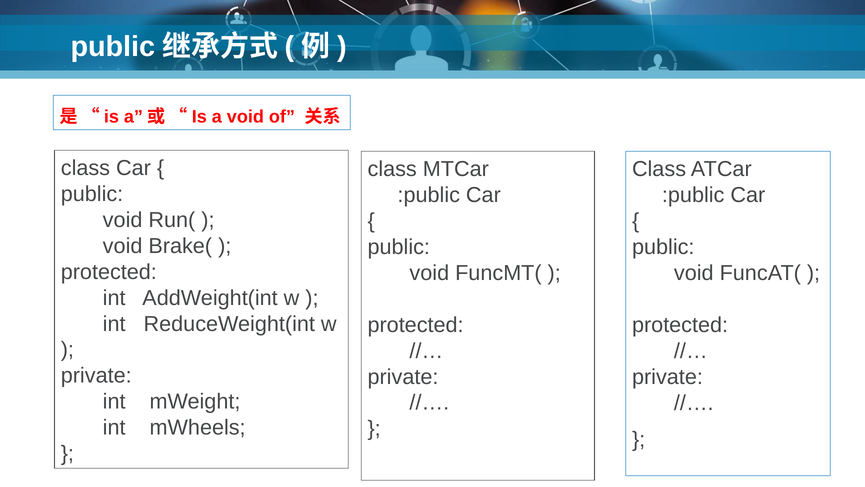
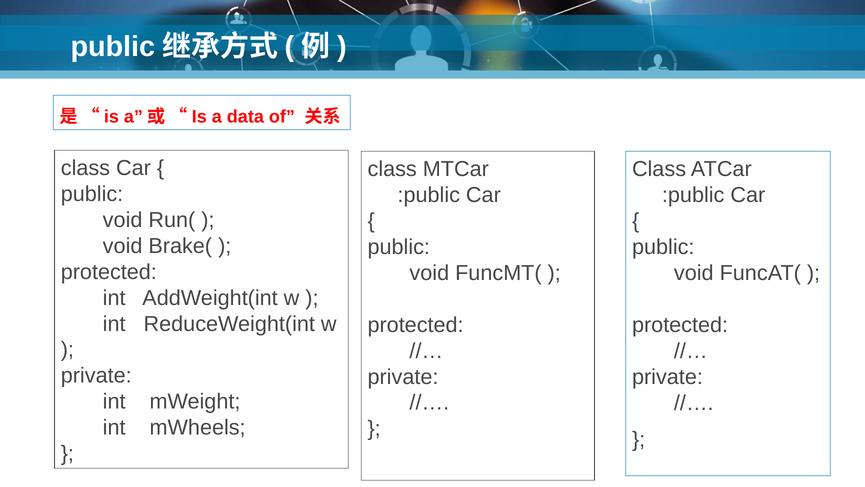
a void: void -> data
